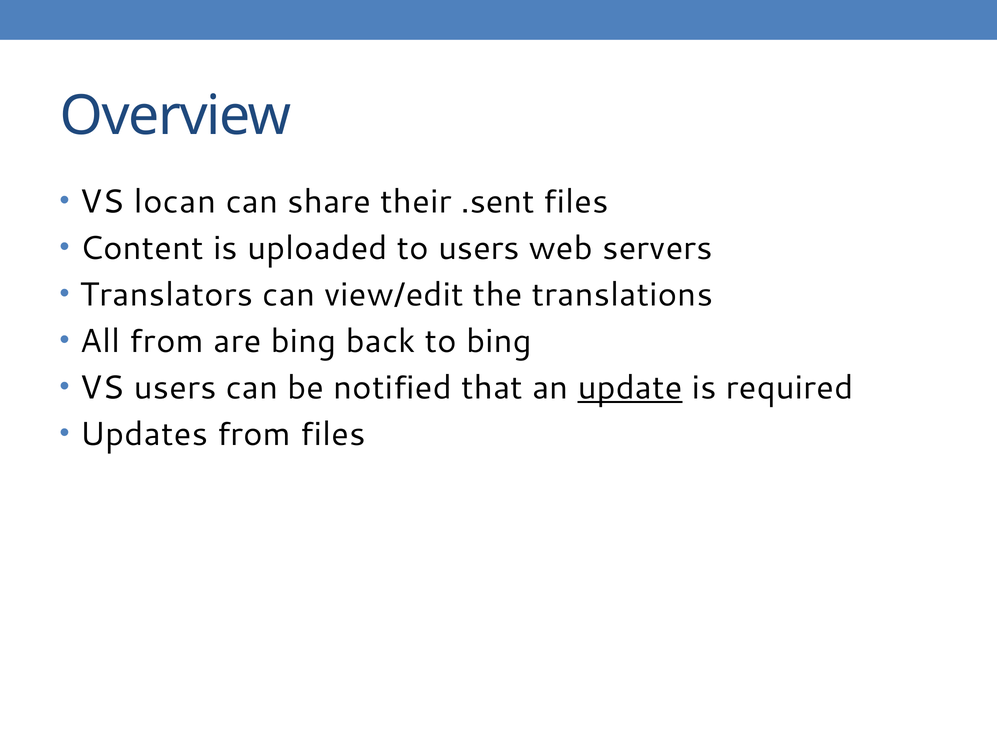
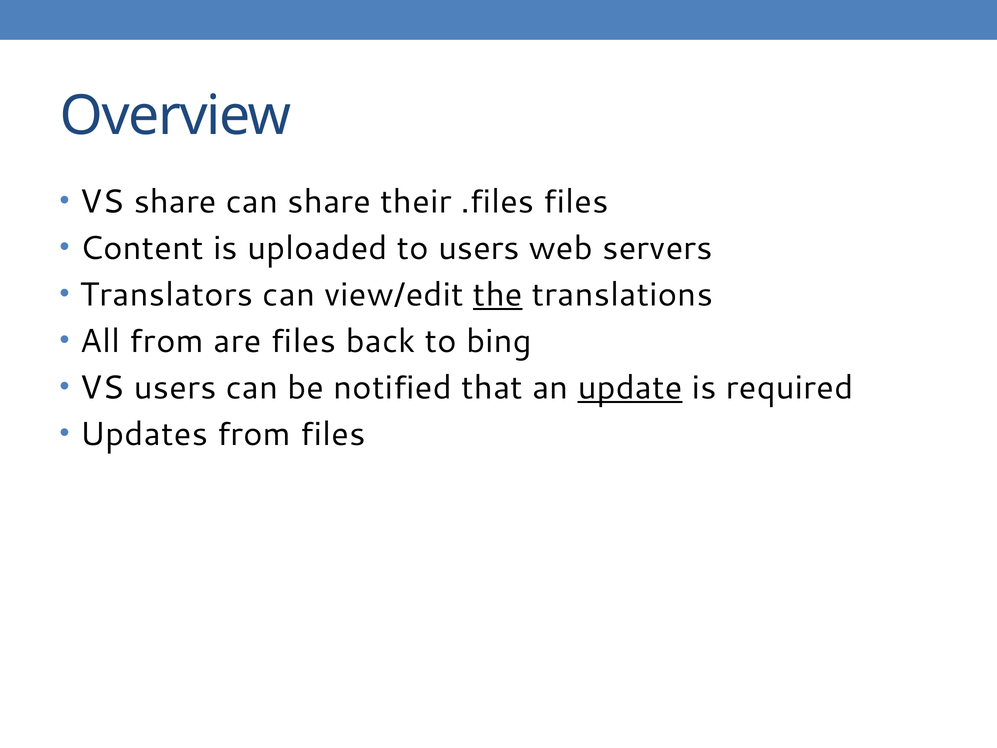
VS locan: locan -> share
.sent: .sent -> .files
the underline: none -> present
are bing: bing -> files
